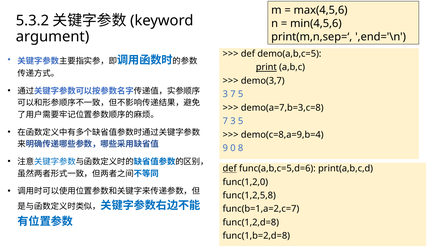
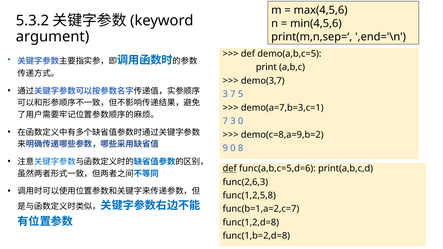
print underline: present -> none
demo(a=7,b=3,c=8: demo(a=7,b=3,c=8 -> demo(a=7,b=3,c=1
3 5: 5 -> 0
demo(c=8,a=9,b=4: demo(c=8,a=9,b=4 -> demo(c=8,a=9,b=2
func(1,2,0: func(1,2,0 -> func(2,6,3
